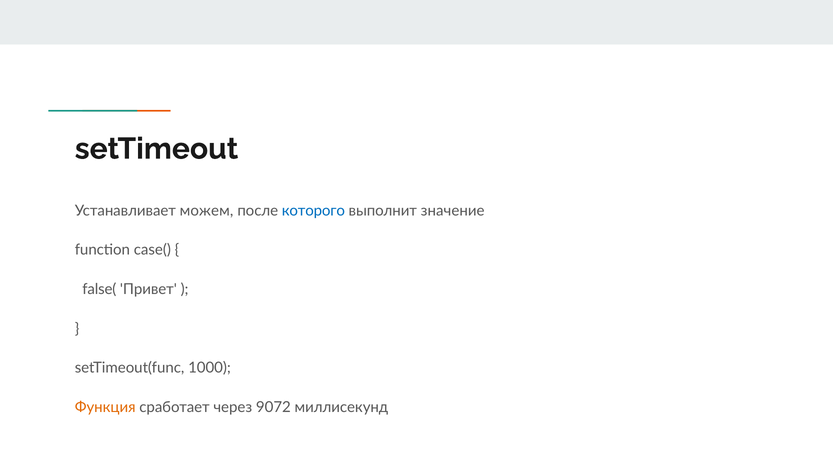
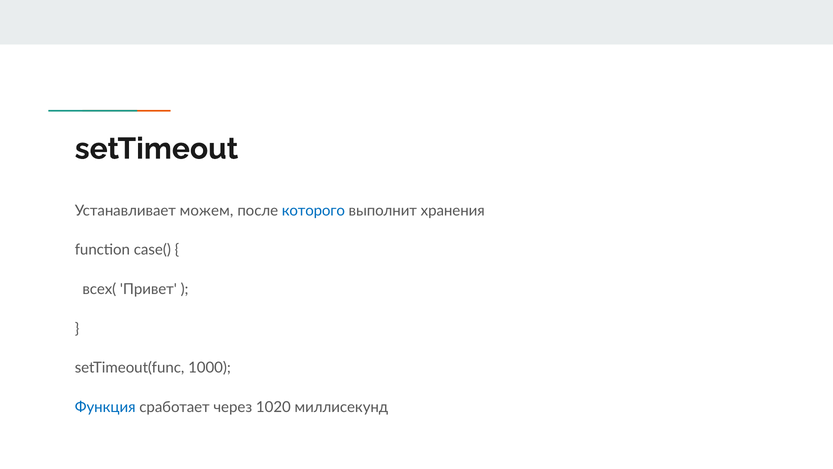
значение: значение -> хранения
false(: false( -> всех(
Функция colour: orange -> blue
9072: 9072 -> 1020
